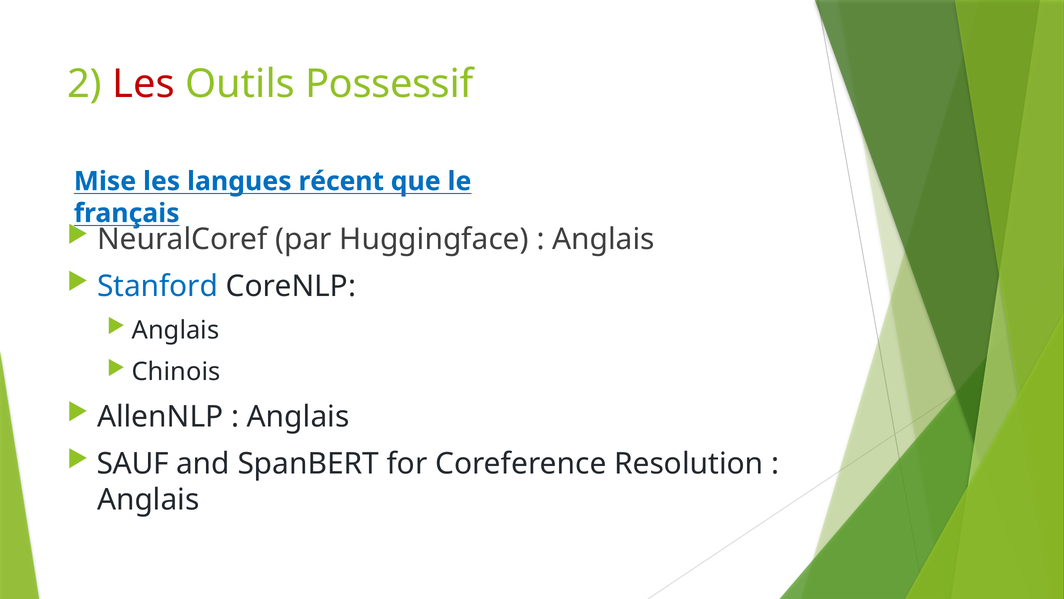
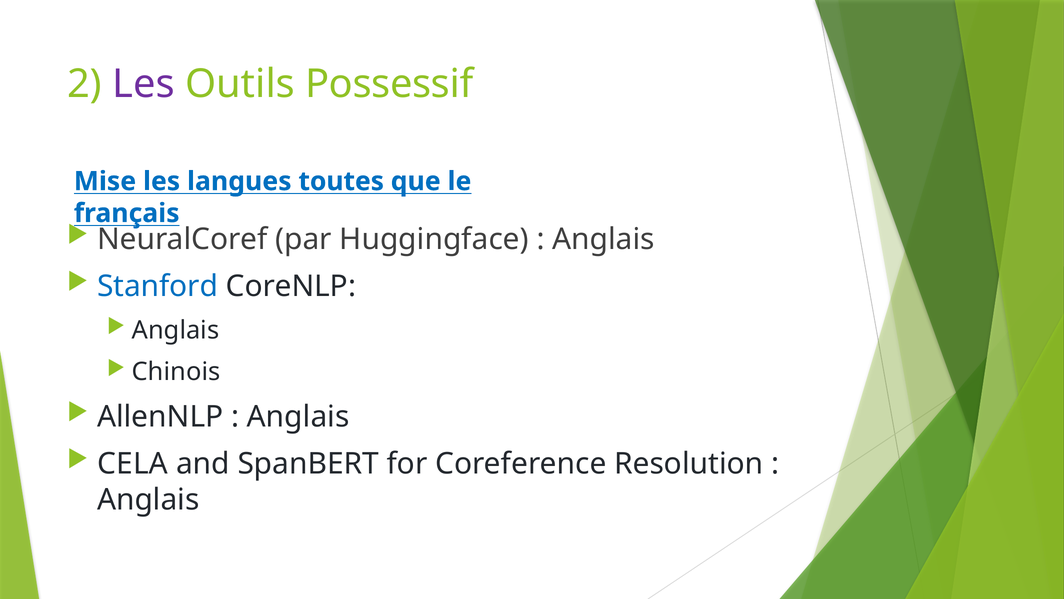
Les at (143, 84) colour: red -> purple
récent: récent -> toutes
SAUF: SAUF -> CELA
